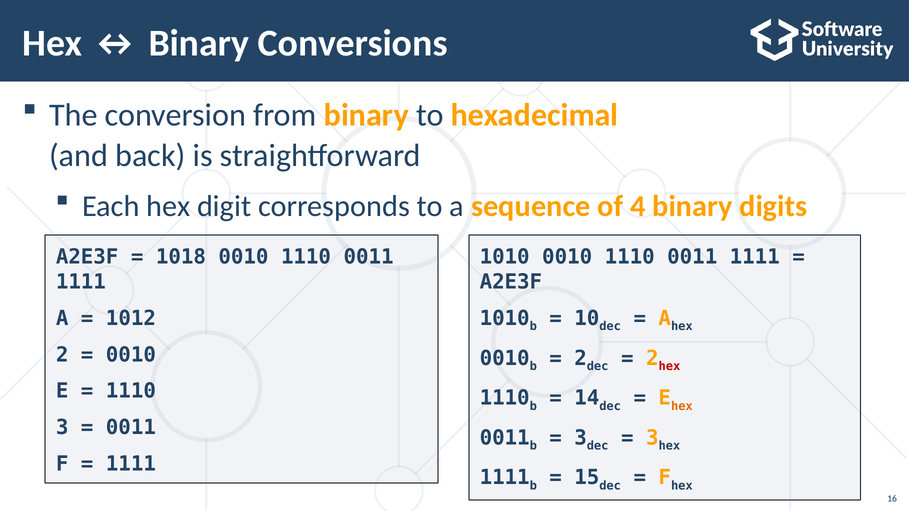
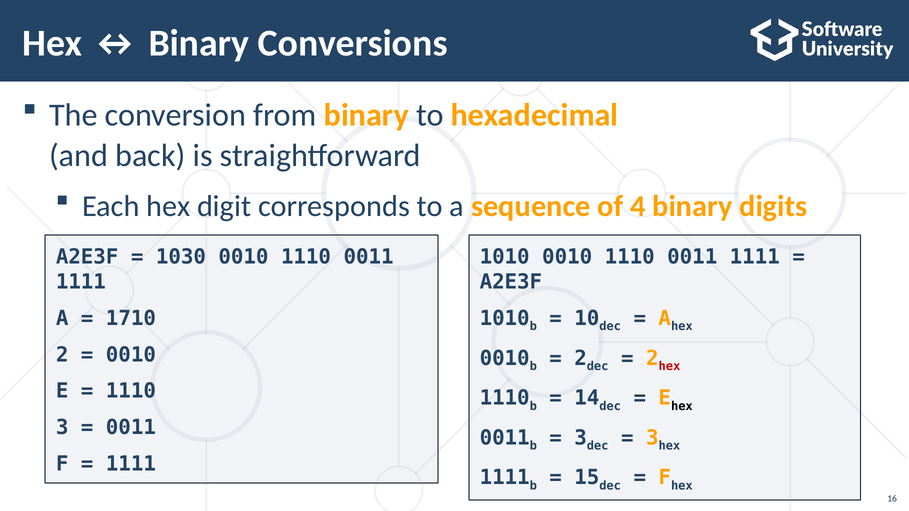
1018: 1018 -> 1030
1012: 1012 -> 1710
hex at (682, 406) colour: orange -> black
